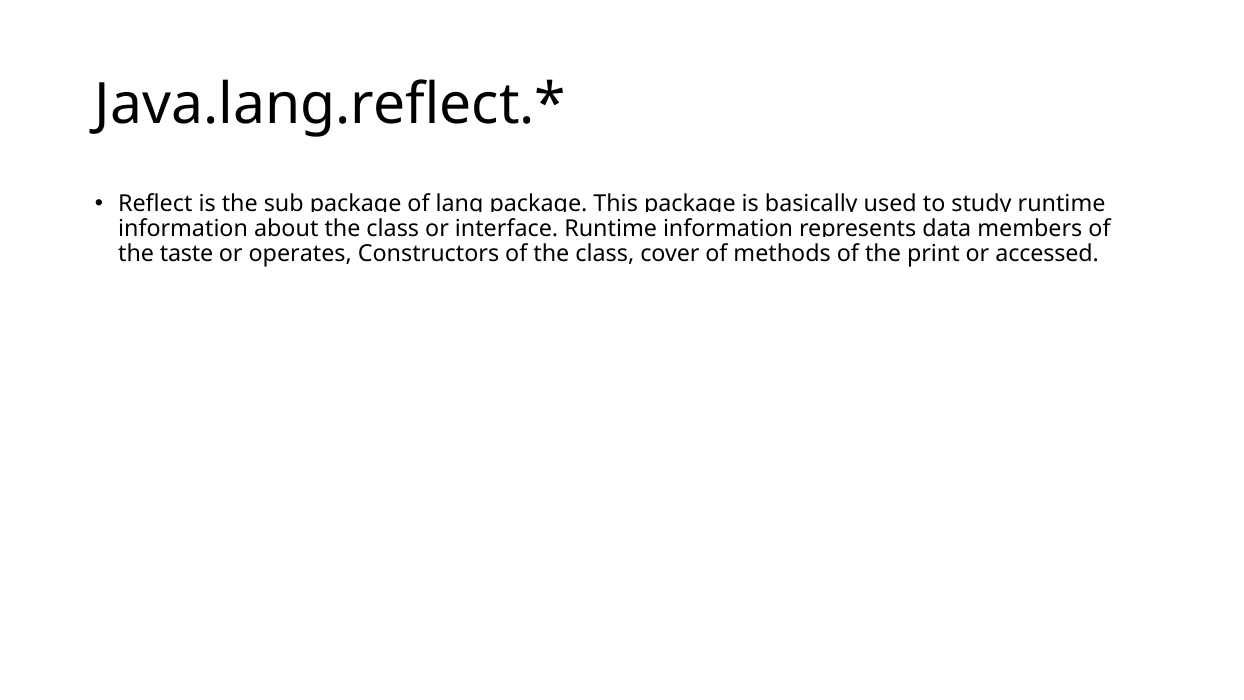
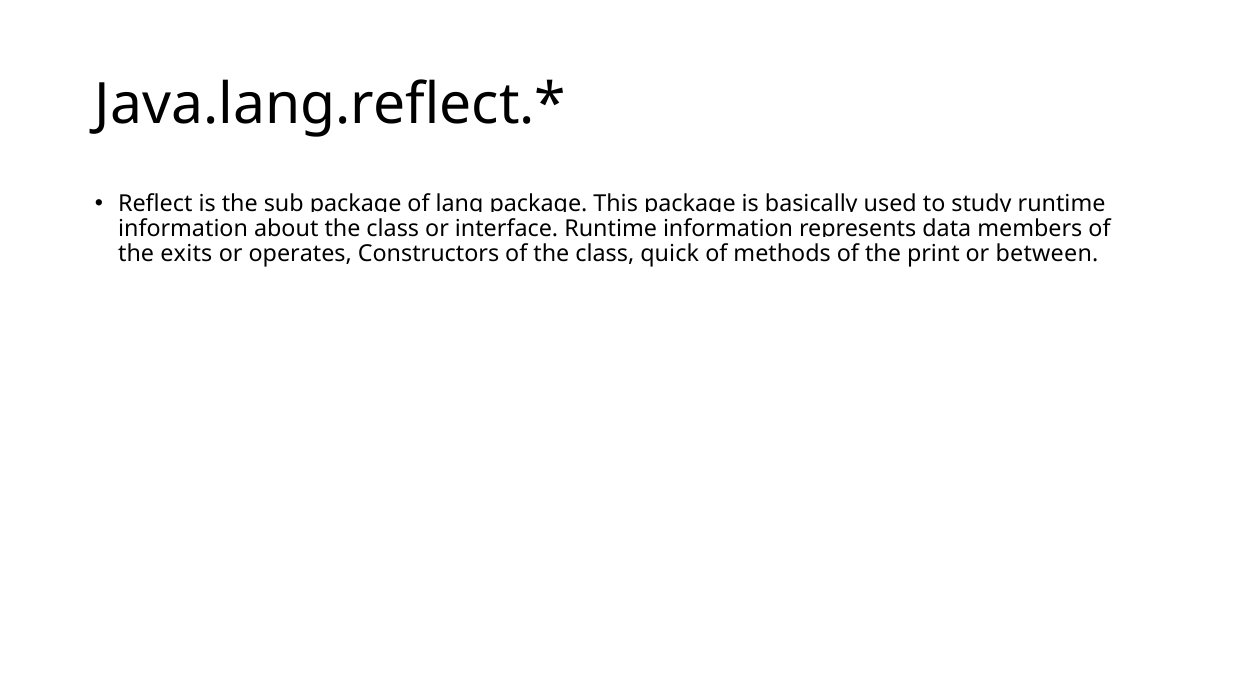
taste: taste -> exits
cover: cover -> quick
accessed: accessed -> between
